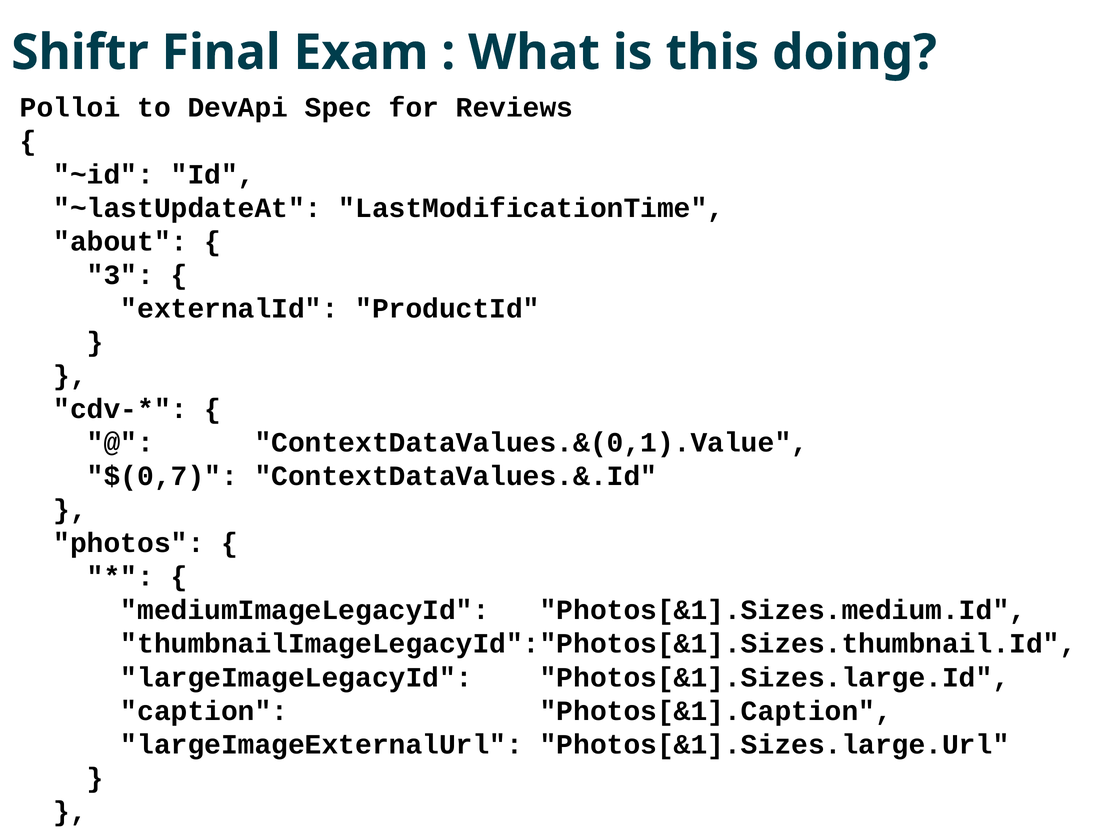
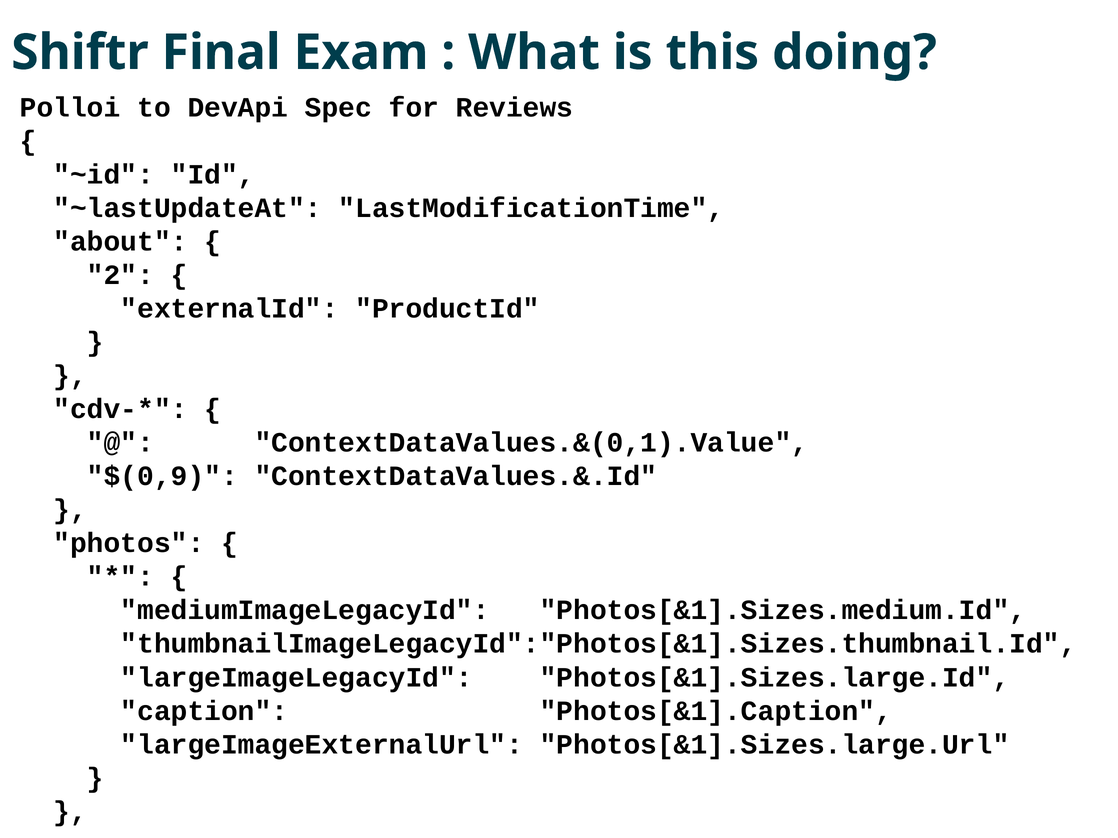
3: 3 -> 2
$(0,7: $(0,7 -> $(0,9
